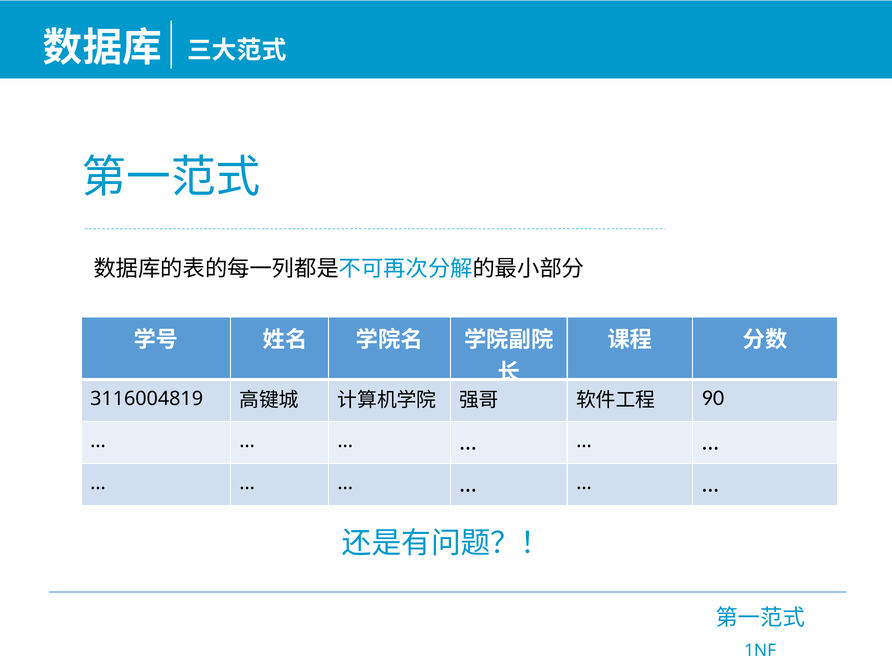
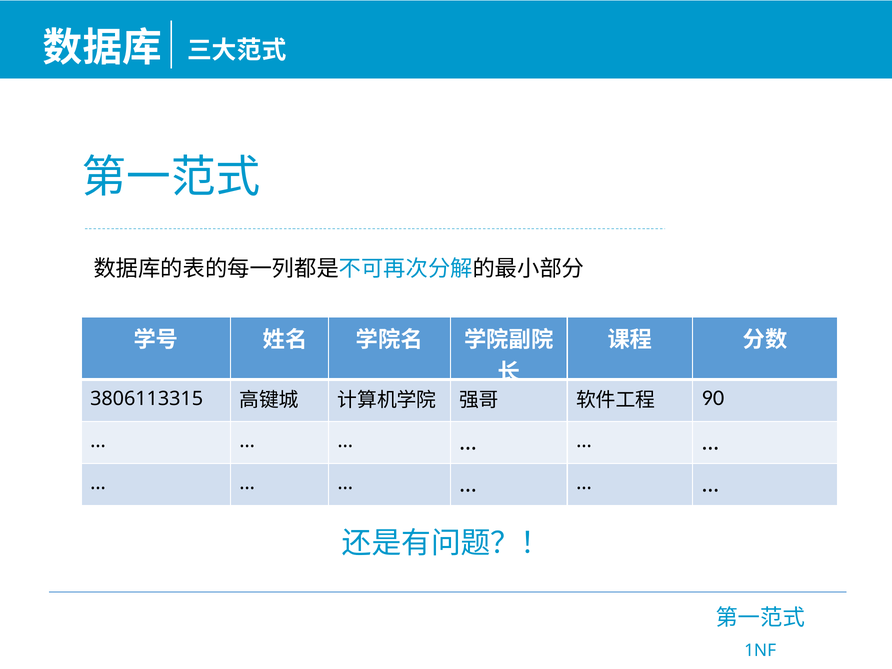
3116004819: 3116004819 -> 3806113315
